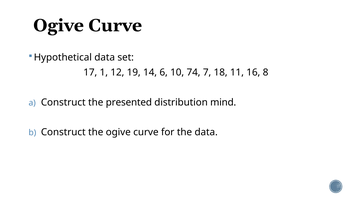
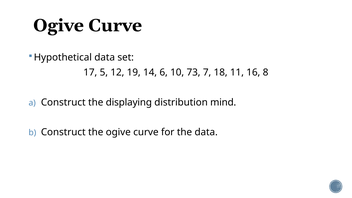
1: 1 -> 5
74: 74 -> 73
presented: presented -> displaying
